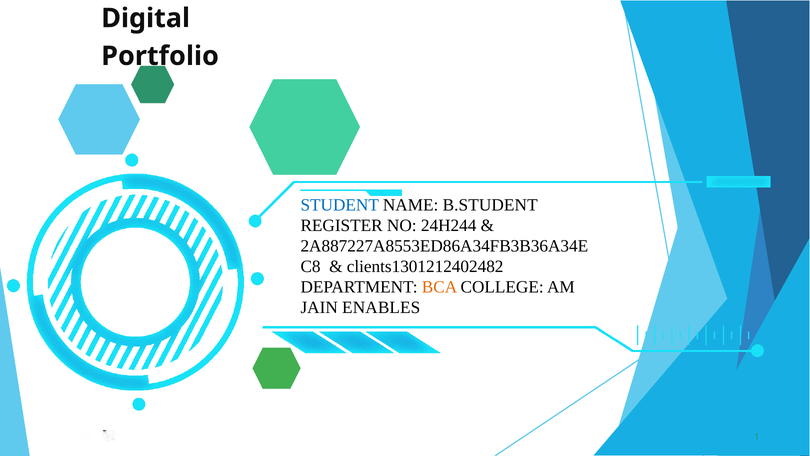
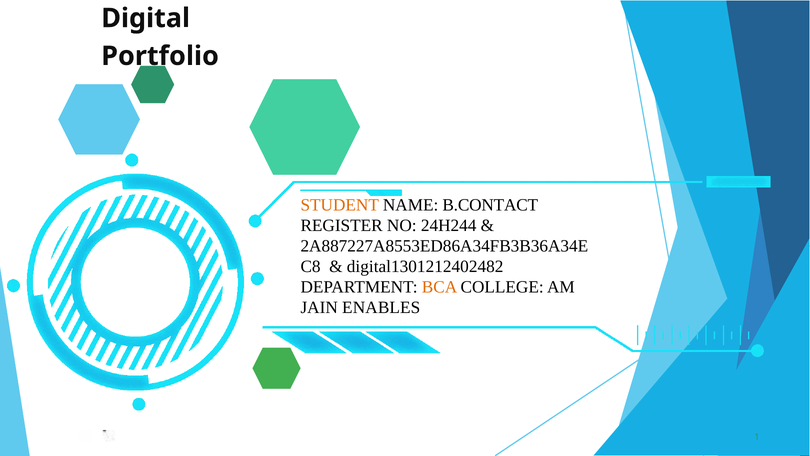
STUDENT colour: blue -> orange
B.STUDENT: B.STUDENT -> B.CONTACT
clients1301212402482: clients1301212402482 -> digital1301212402482
